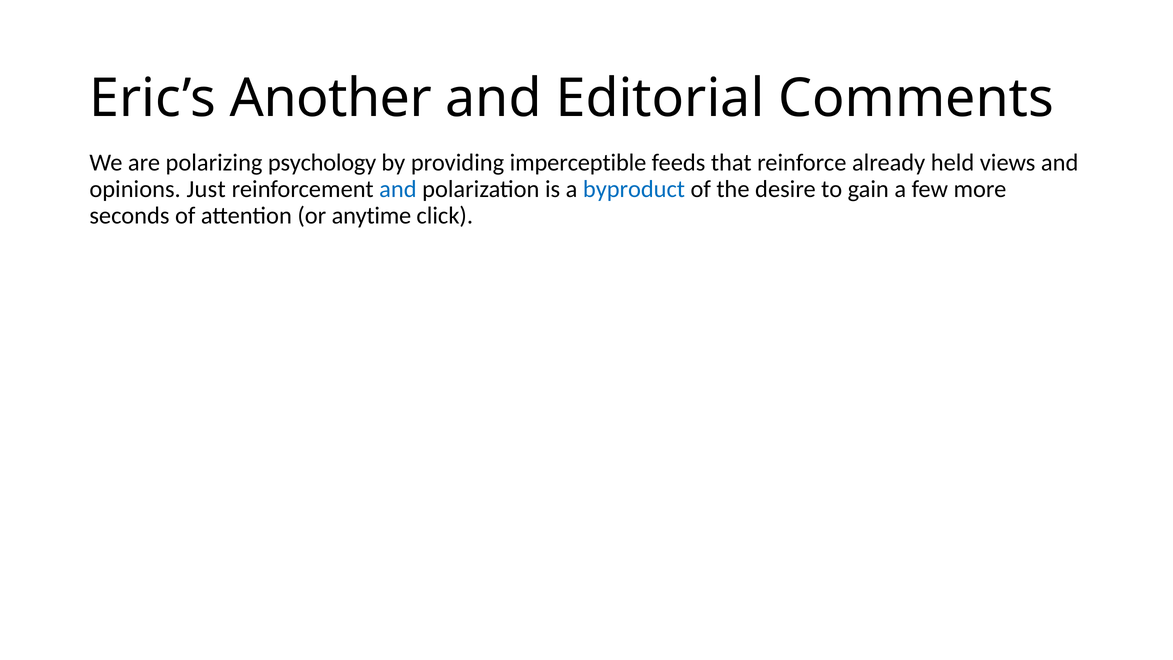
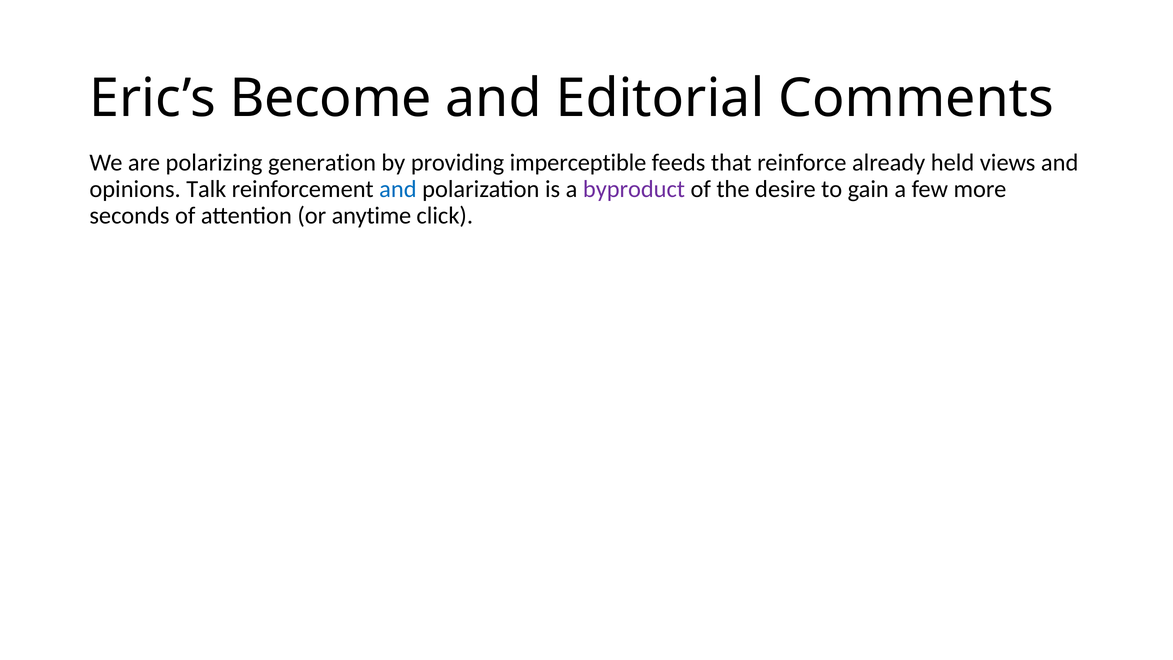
Another: Another -> Become
psychology: psychology -> generation
Just: Just -> Talk
byproduct colour: blue -> purple
